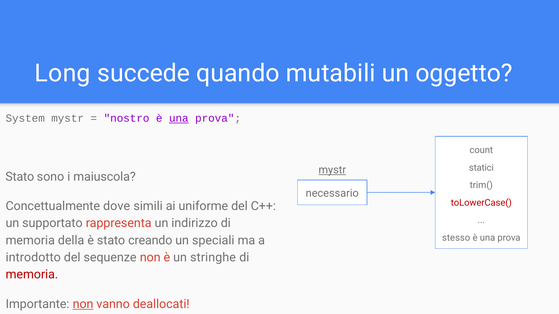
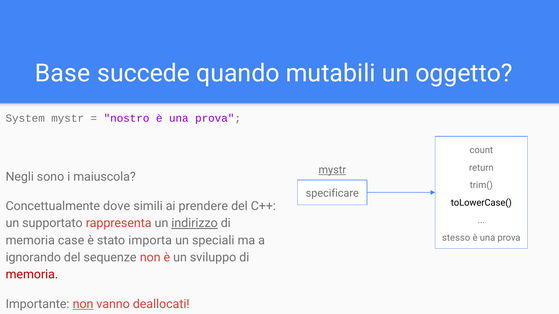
Long: Long -> Base
una at (179, 119) underline: present -> none
statici: statici -> return
Stato at (20, 177): Stato -> Negli
necessario: necessario -> specificare
toLowerCase( colour: red -> black
uniforme: uniforme -> prendere
indirizzo underline: none -> present
della: della -> case
creando: creando -> importa
introdotto: introdotto -> ignorando
stringhe: stringhe -> sviluppo
